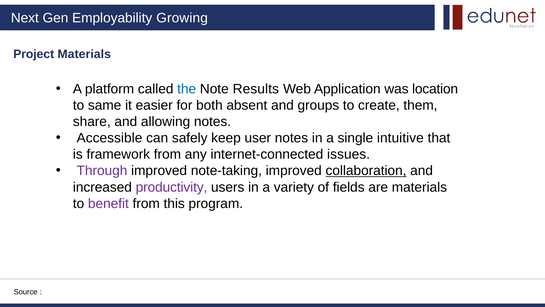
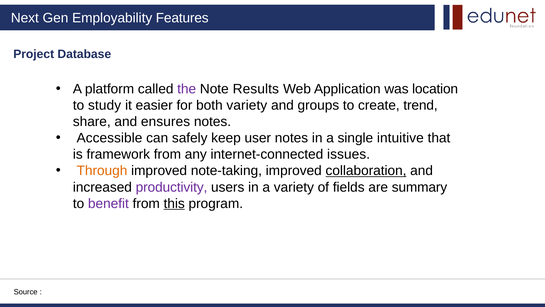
Growing: Growing -> Features
Project Materials: Materials -> Database
the colour: blue -> purple
same: same -> study
both absent: absent -> variety
them: them -> trend
allowing: allowing -> ensures
Through colour: purple -> orange
are materials: materials -> summary
this underline: none -> present
